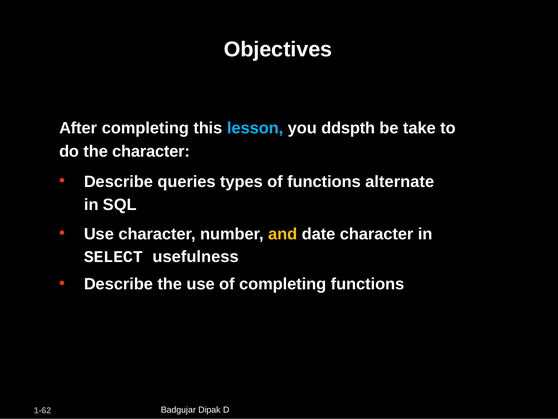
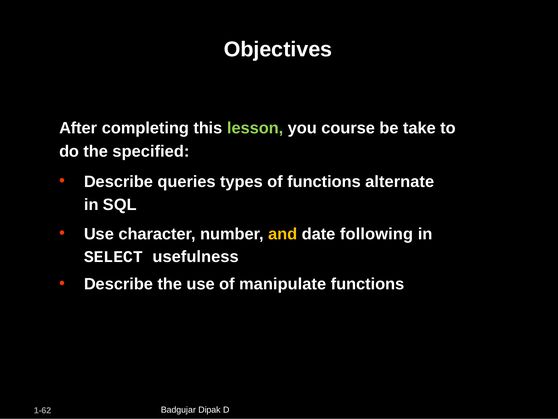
lesson colour: light blue -> light green
ddspth: ddspth -> course
the character: character -> specified
date character: character -> following
of completing: completing -> manipulate
